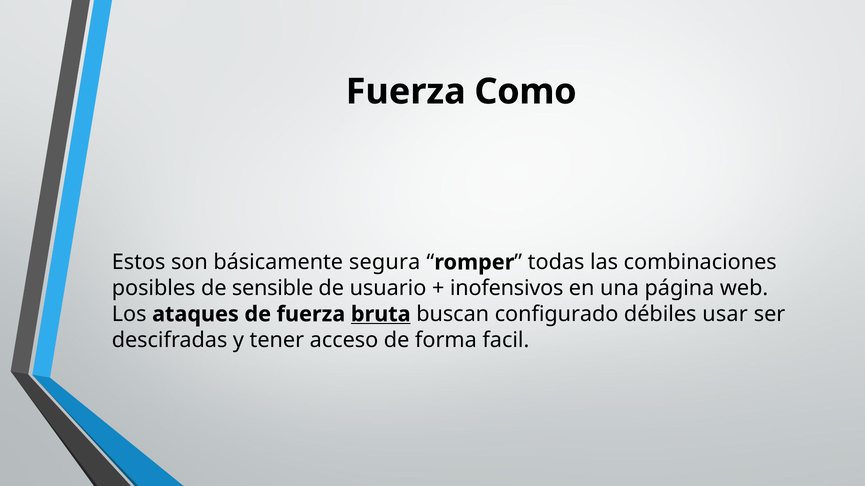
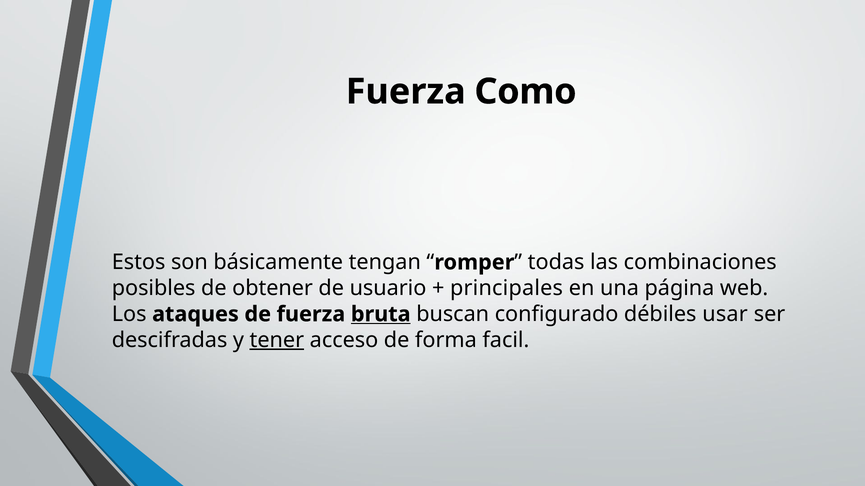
segura: segura -> tengan
sensible: sensible -> obtener
inofensivos: inofensivos -> principales
tener underline: none -> present
